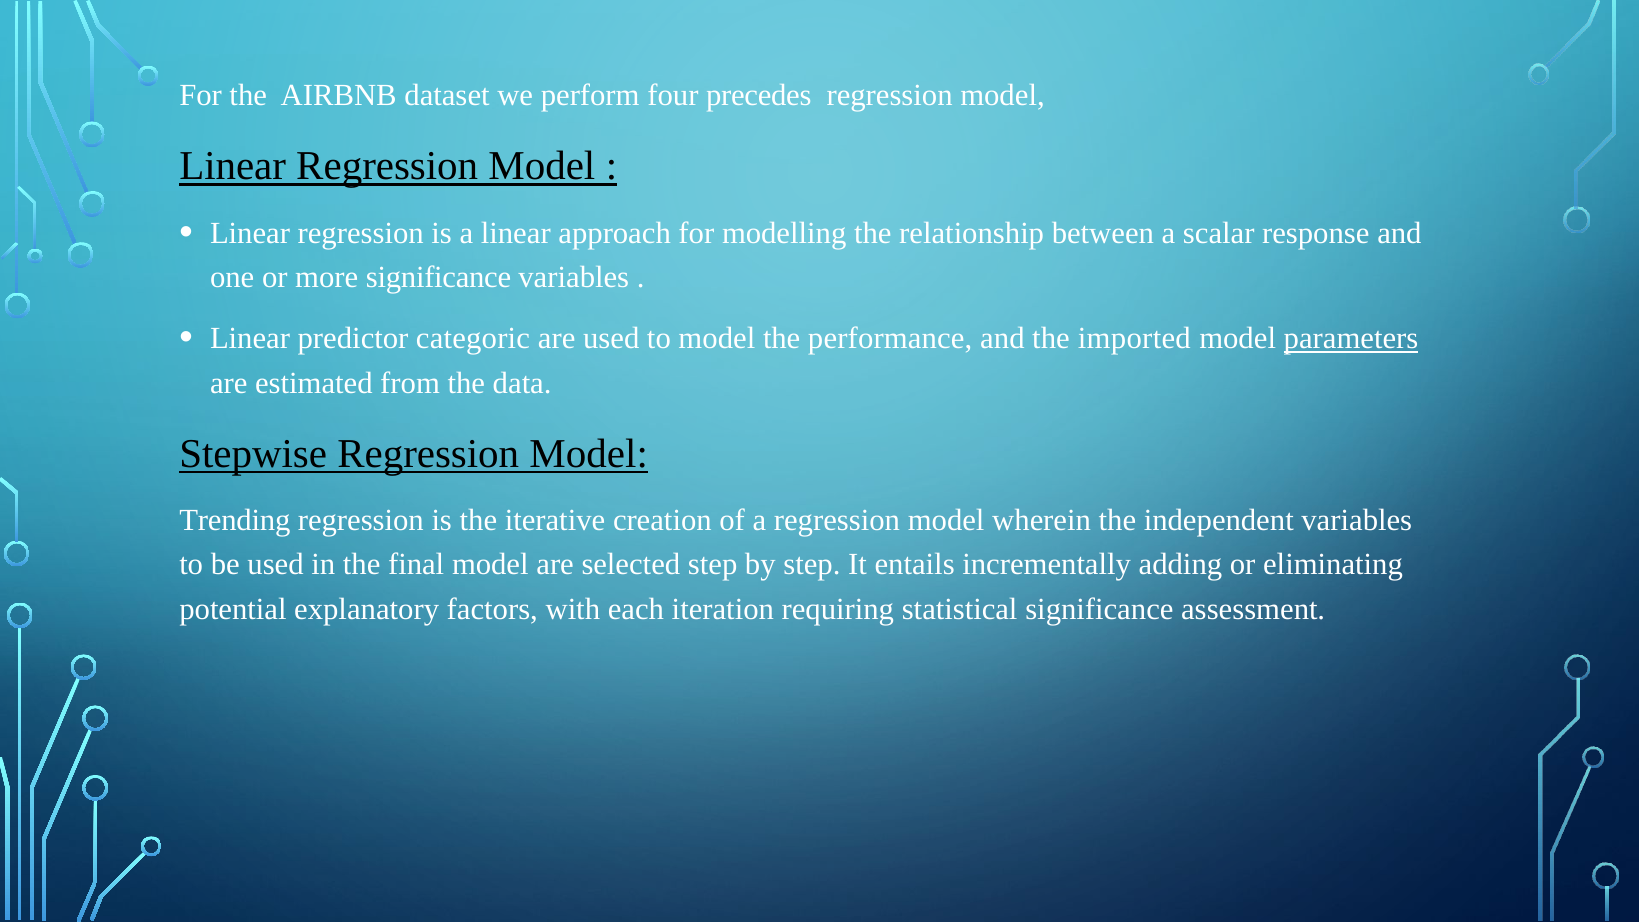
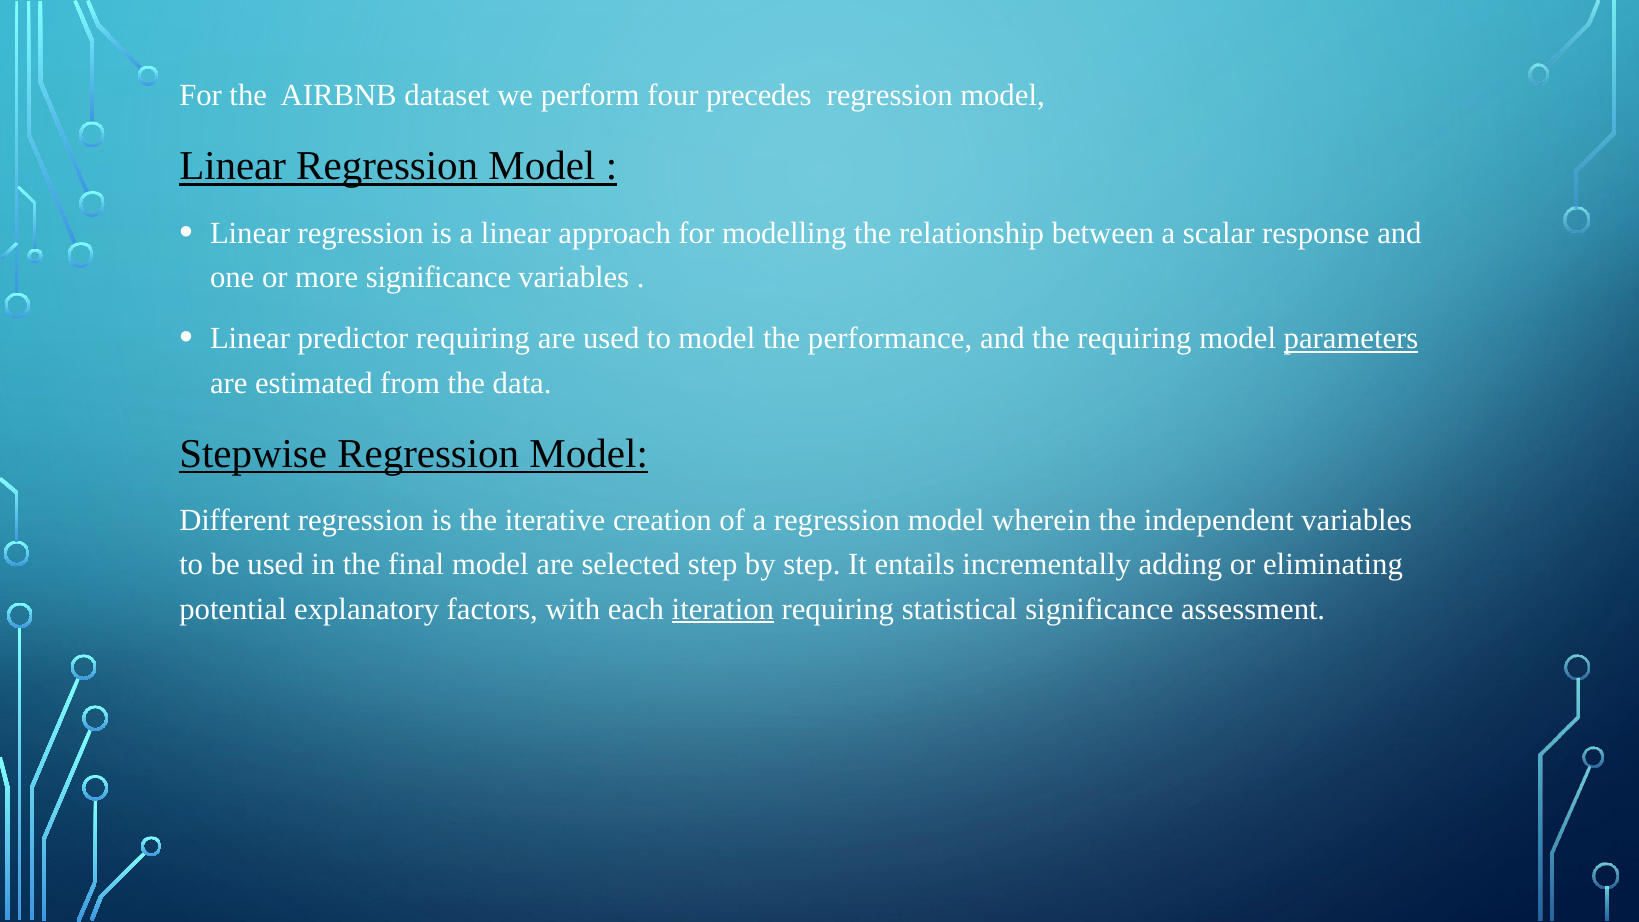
predictor categoric: categoric -> requiring
the imported: imported -> requiring
Trending: Trending -> Different
iteration underline: none -> present
